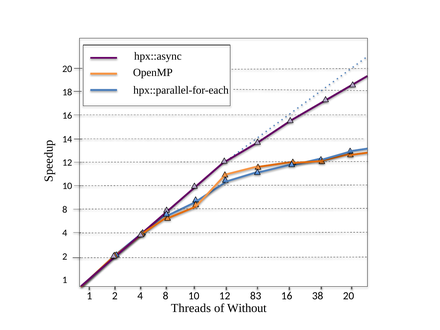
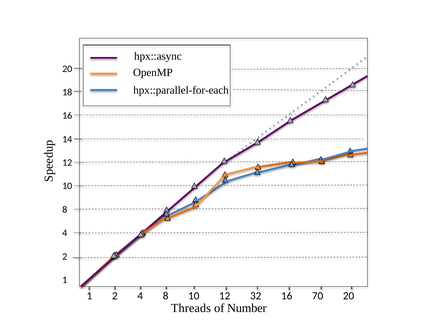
83: 83 -> 32
38: 38 -> 70
Without: Without -> Number
